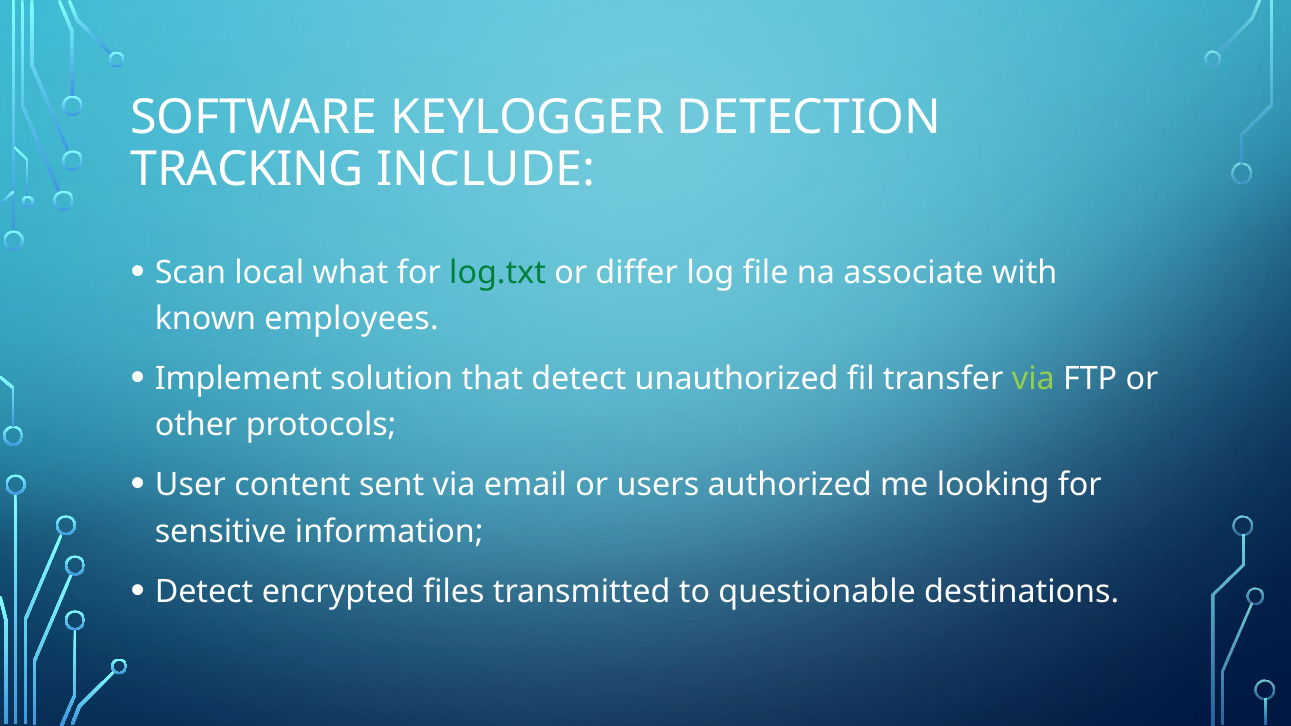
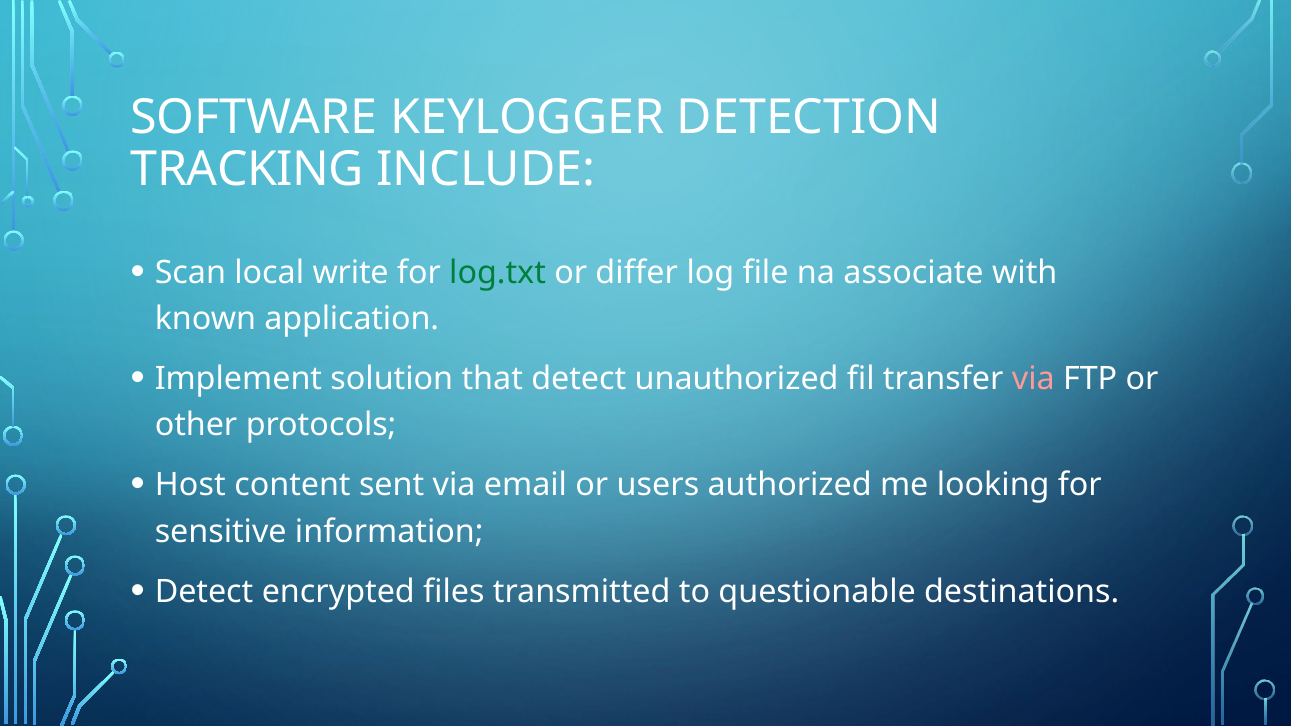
what: what -> write
employees: employees -> application
via at (1033, 379) colour: light green -> pink
User: User -> Host
